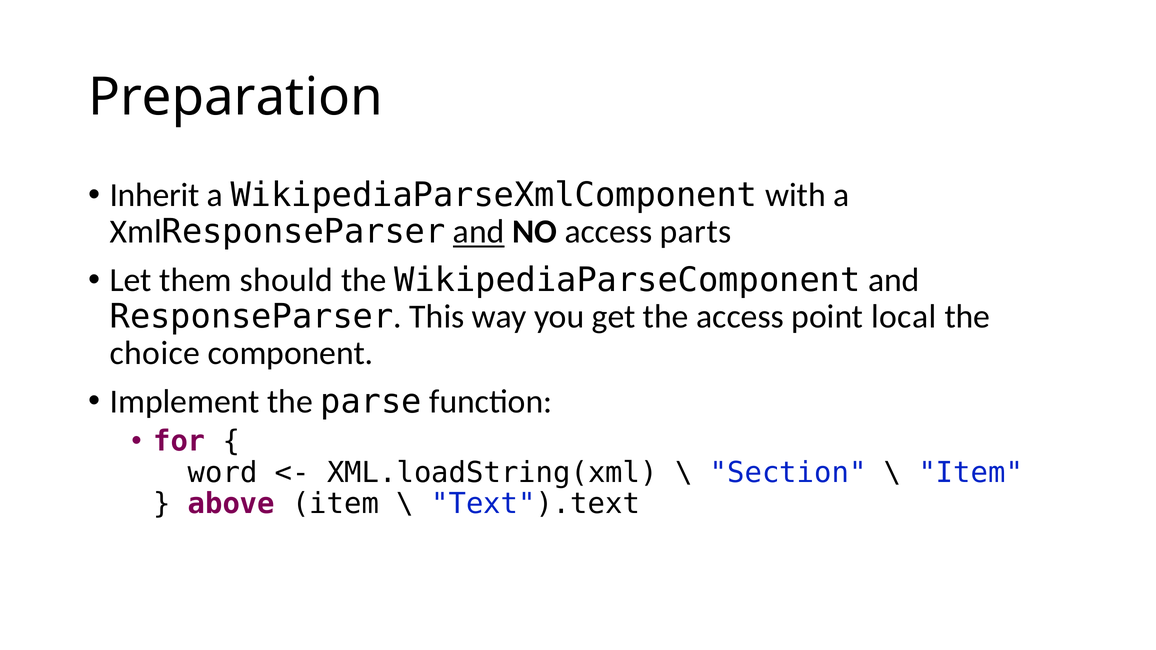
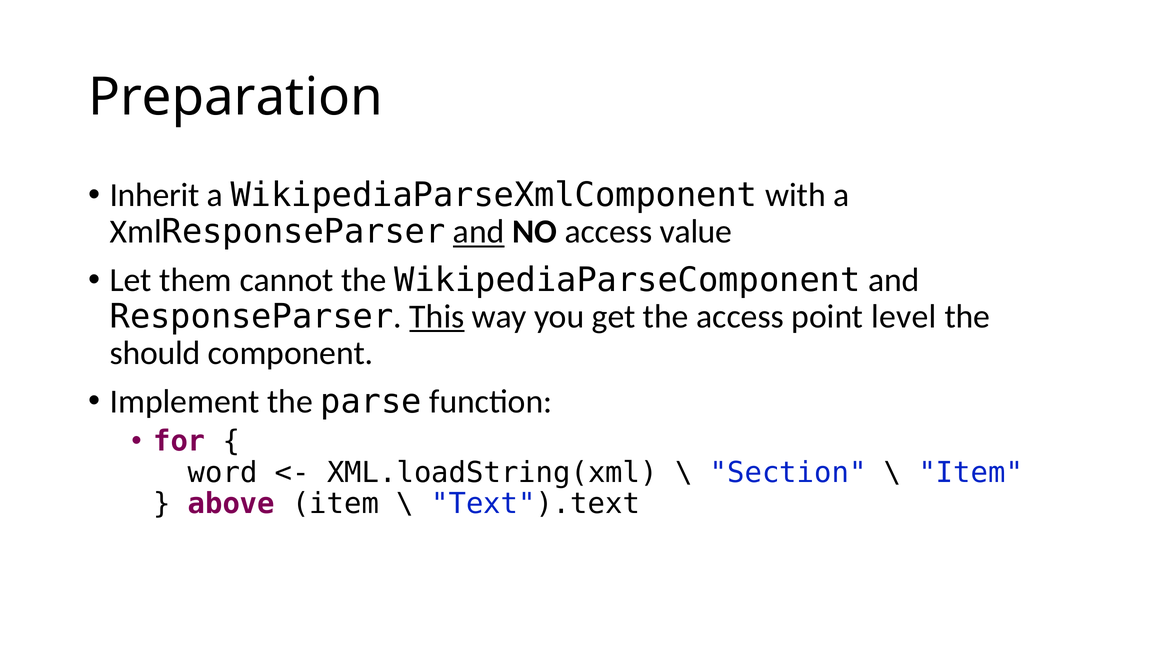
parts: parts -> value
should: should -> cannot
This underline: none -> present
local: local -> level
choice: choice -> should
